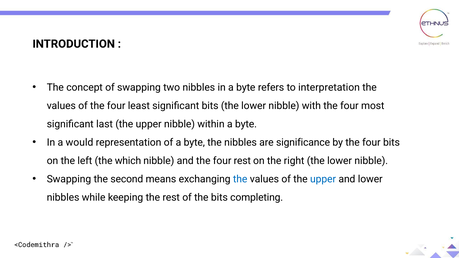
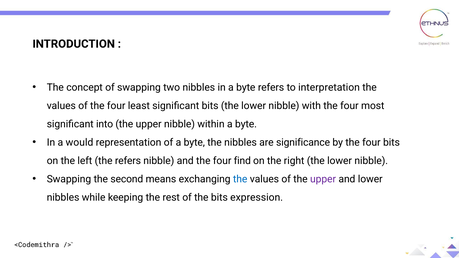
last: last -> into
the which: which -> refers
four rest: rest -> find
upper at (323, 179) colour: blue -> purple
completing: completing -> expression
